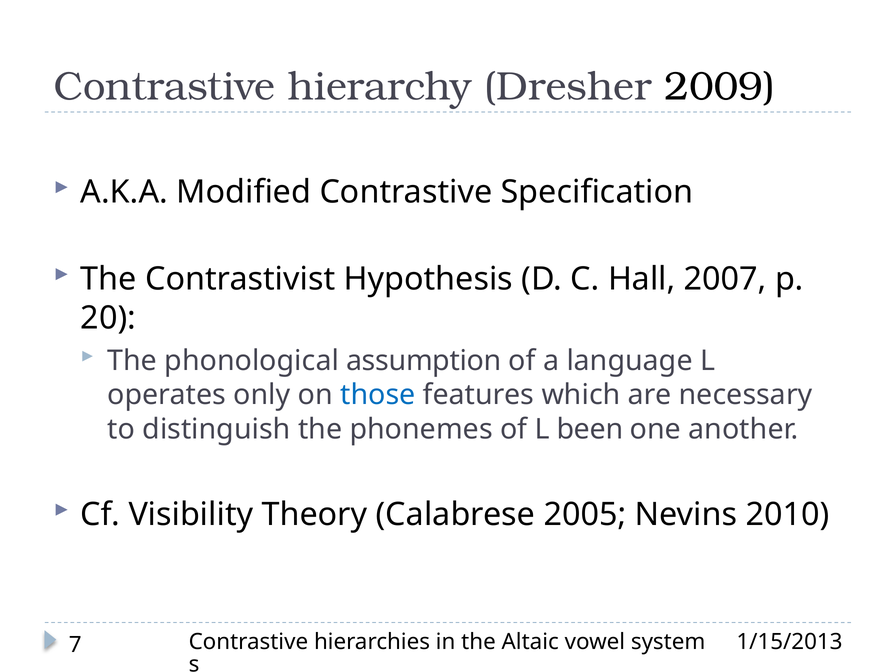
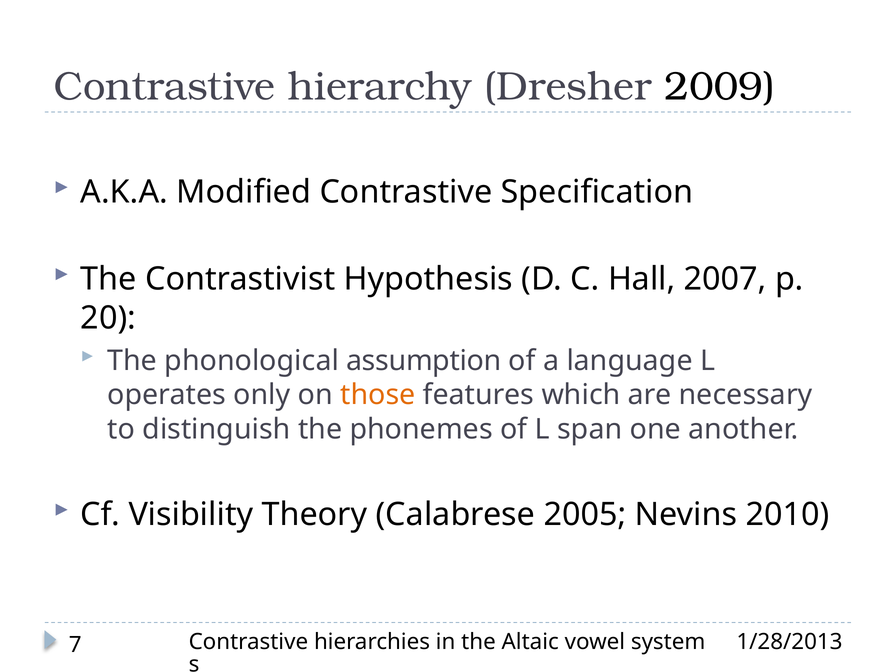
those colour: blue -> orange
been: been -> span
1/15/2013: 1/15/2013 -> 1/28/2013
